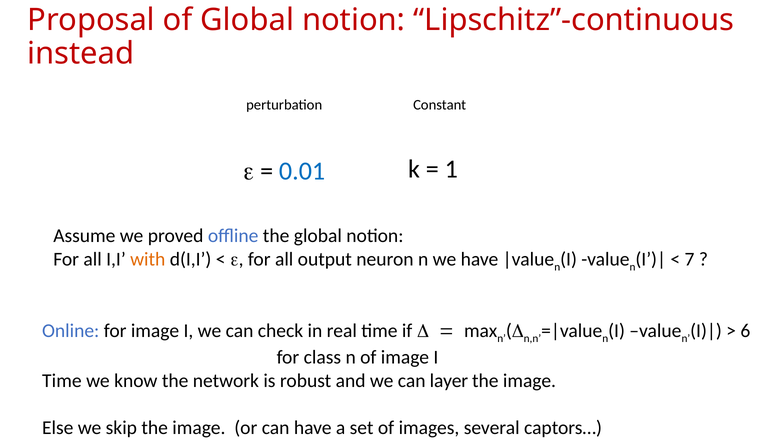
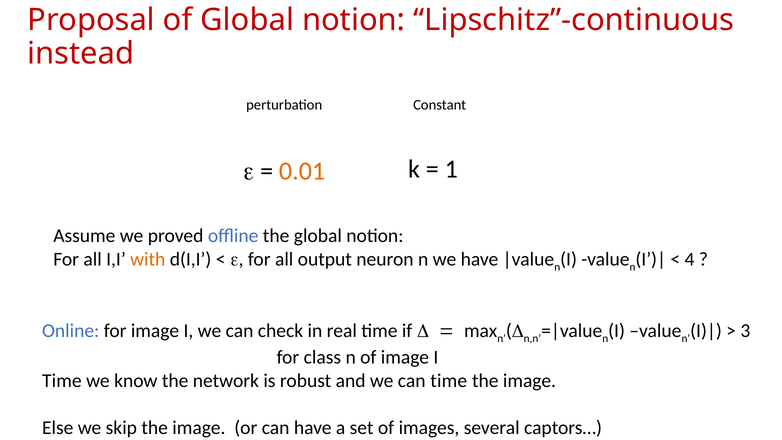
0.01 colour: blue -> orange
7: 7 -> 4
6: 6 -> 3
can layer: layer -> time
